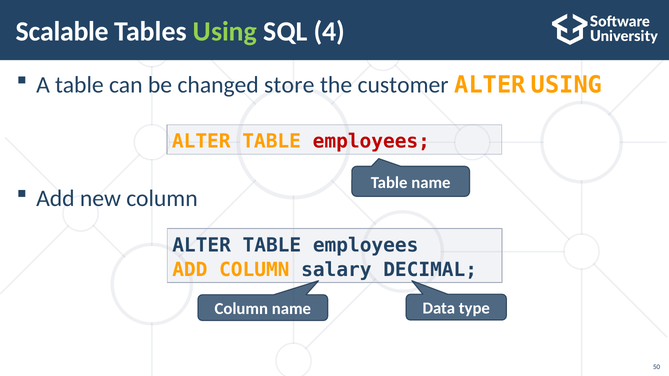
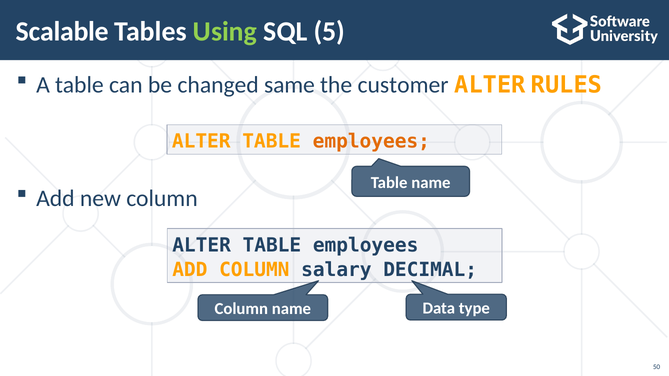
4: 4 -> 5
store: store -> same
ALTER USING: USING -> RULES
employees at (371, 142) colour: red -> orange
